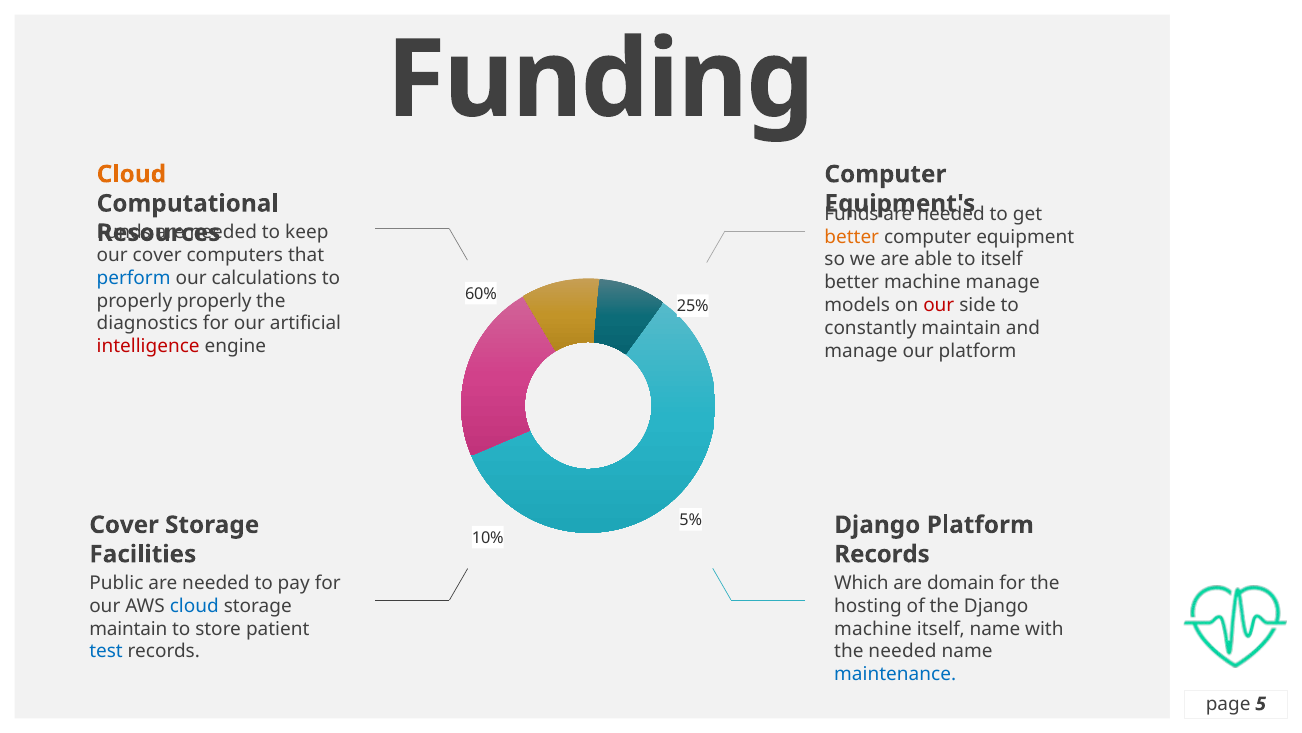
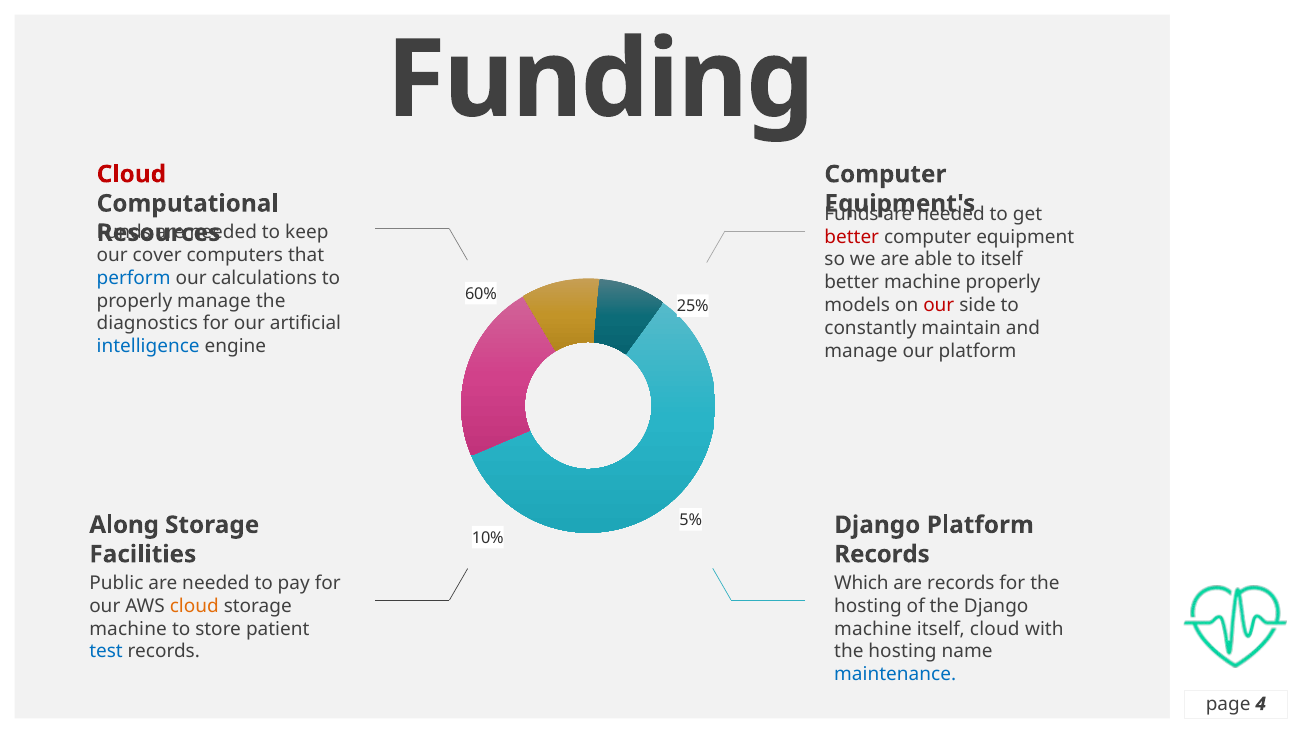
Cloud at (131, 174) colour: orange -> red
better at (852, 237) colour: orange -> red
machine manage: manage -> properly
properly properly: properly -> manage
intelligence colour: red -> blue
Cover at (124, 524): Cover -> Along
are domain: domain -> records
cloud at (194, 605) colour: blue -> orange
maintain at (128, 628): maintain -> machine
itself name: name -> cloud
needed at (902, 651): needed -> hosting
5: 5 -> 4
